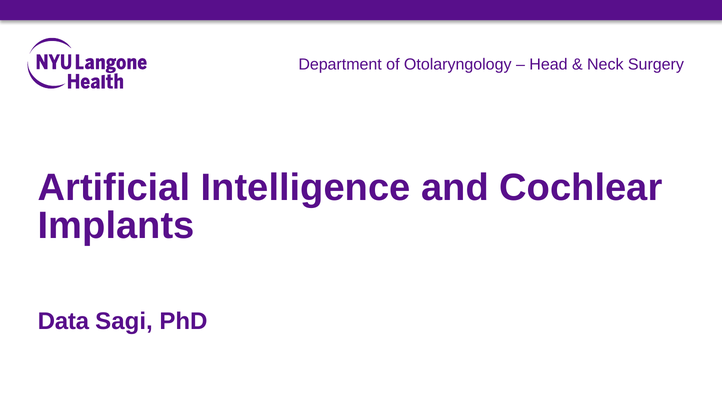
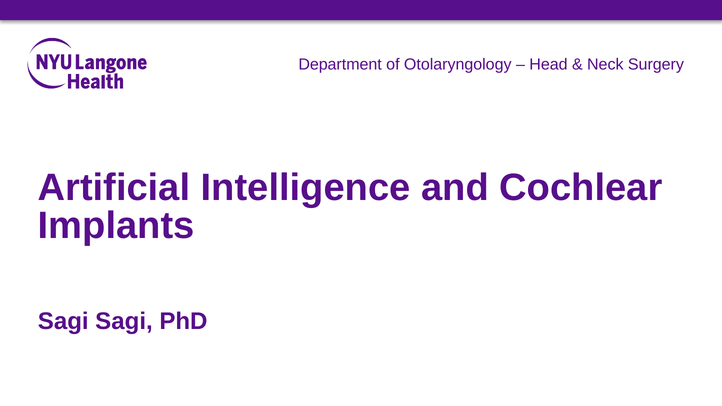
Data at (63, 321): Data -> Sagi
